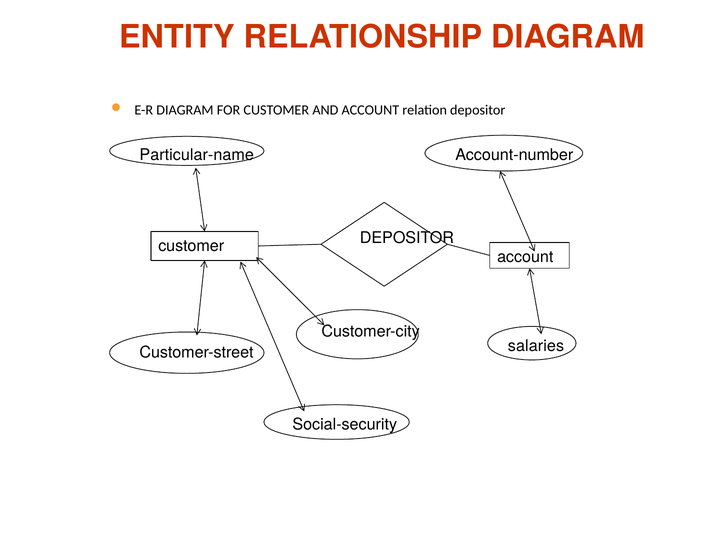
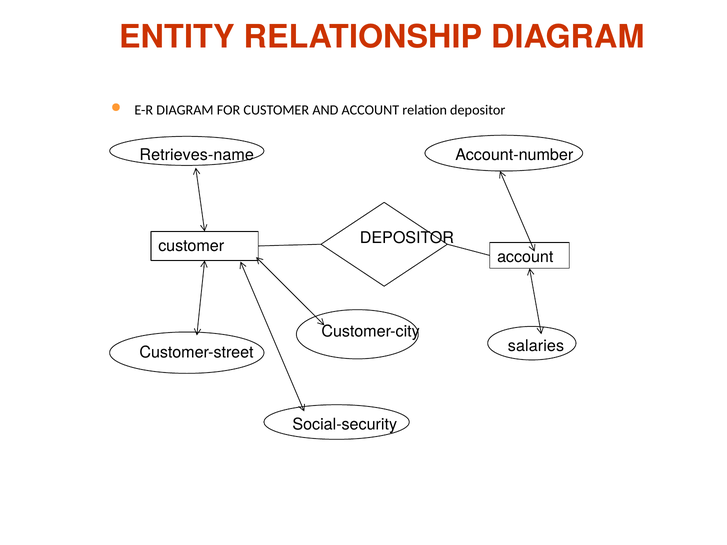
Particular-name: Particular-name -> Retrieves-name
